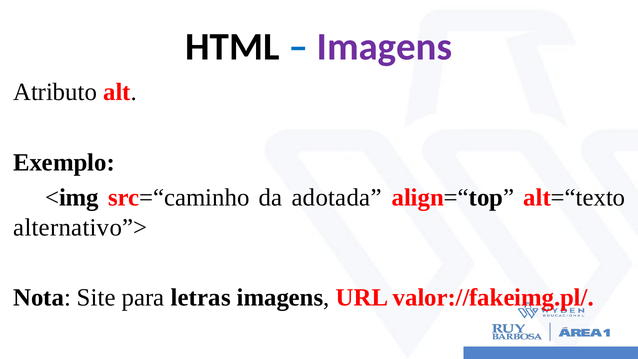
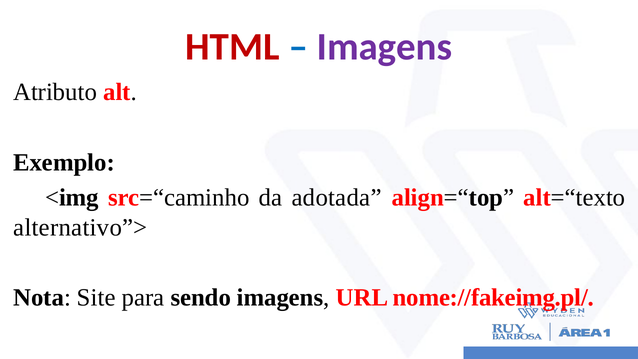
HTML colour: black -> red
letras: letras -> sendo
valor://fakeimg.pl/: valor://fakeimg.pl/ -> nome://fakeimg.pl/
